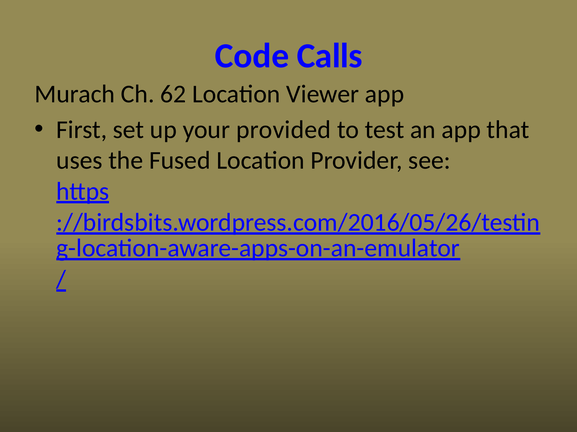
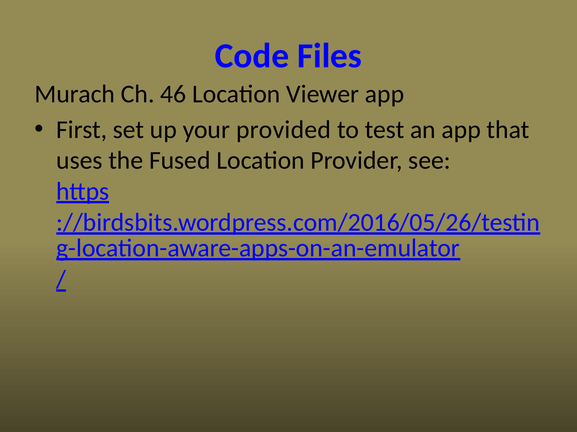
Calls: Calls -> Files
62: 62 -> 46
